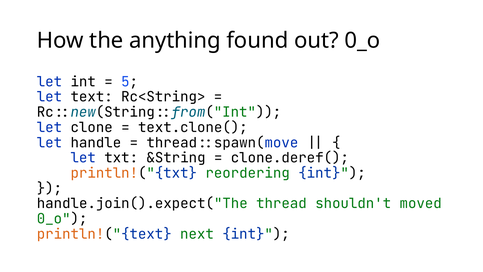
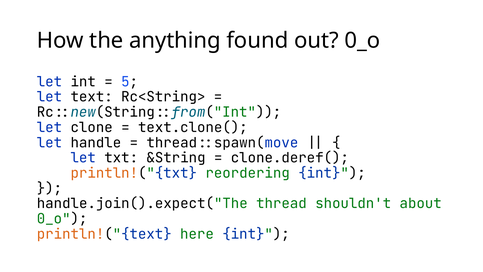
moved: moved -> about
next: next -> here
